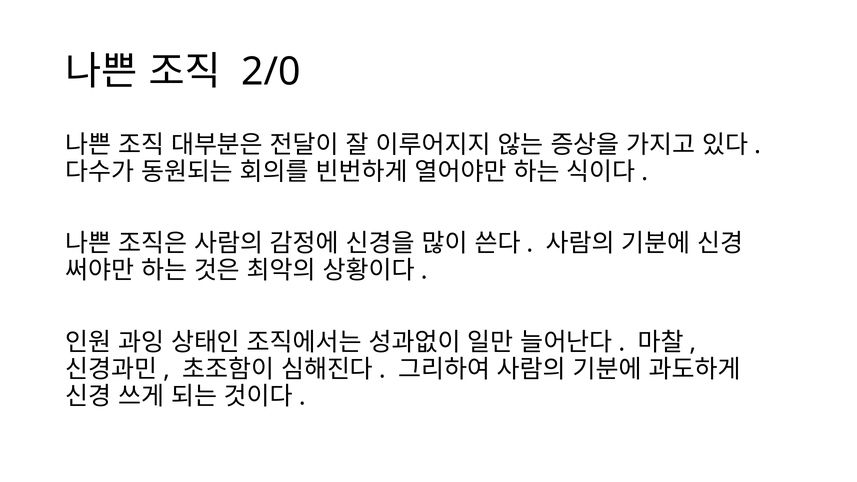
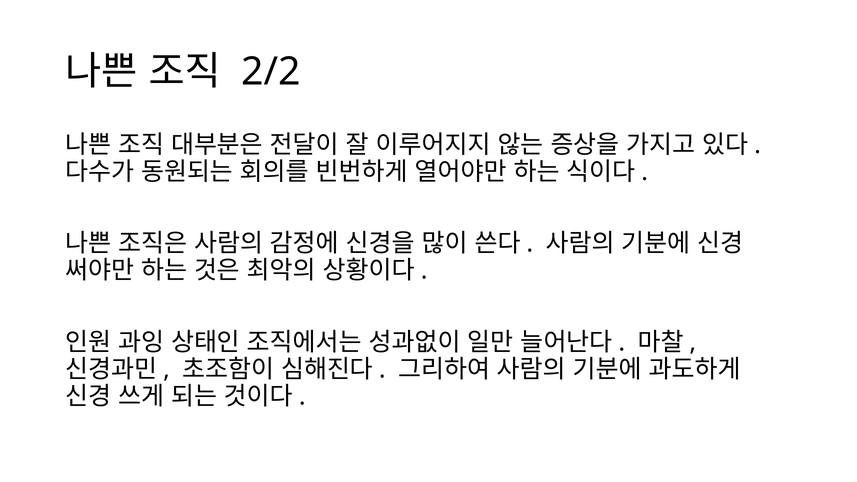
2/0: 2/0 -> 2/2
